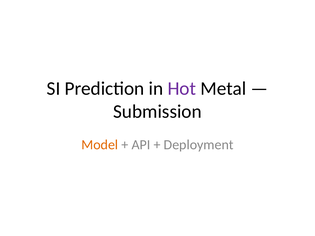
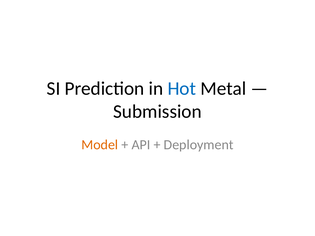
Hot colour: purple -> blue
